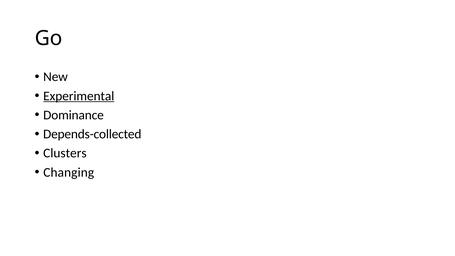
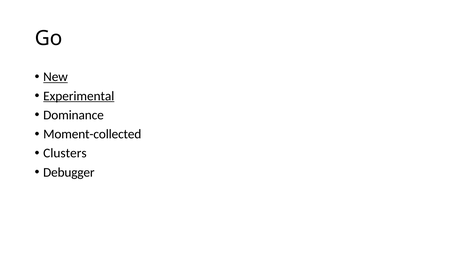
New underline: none -> present
Depends-collected: Depends-collected -> Moment-collected
Changing: Changing -> Debugger
